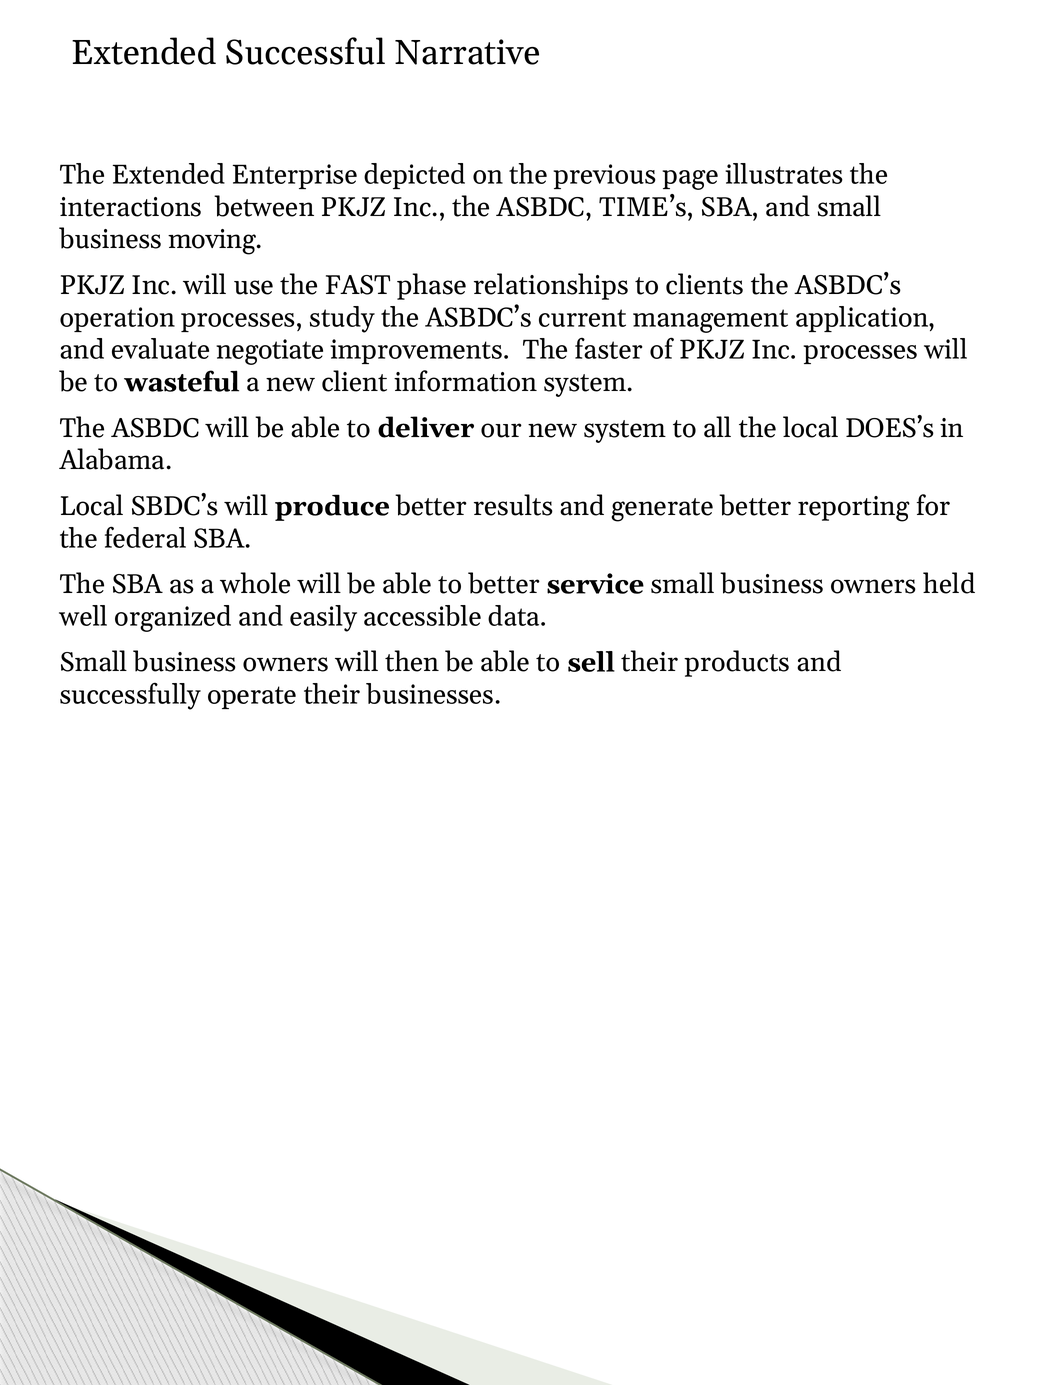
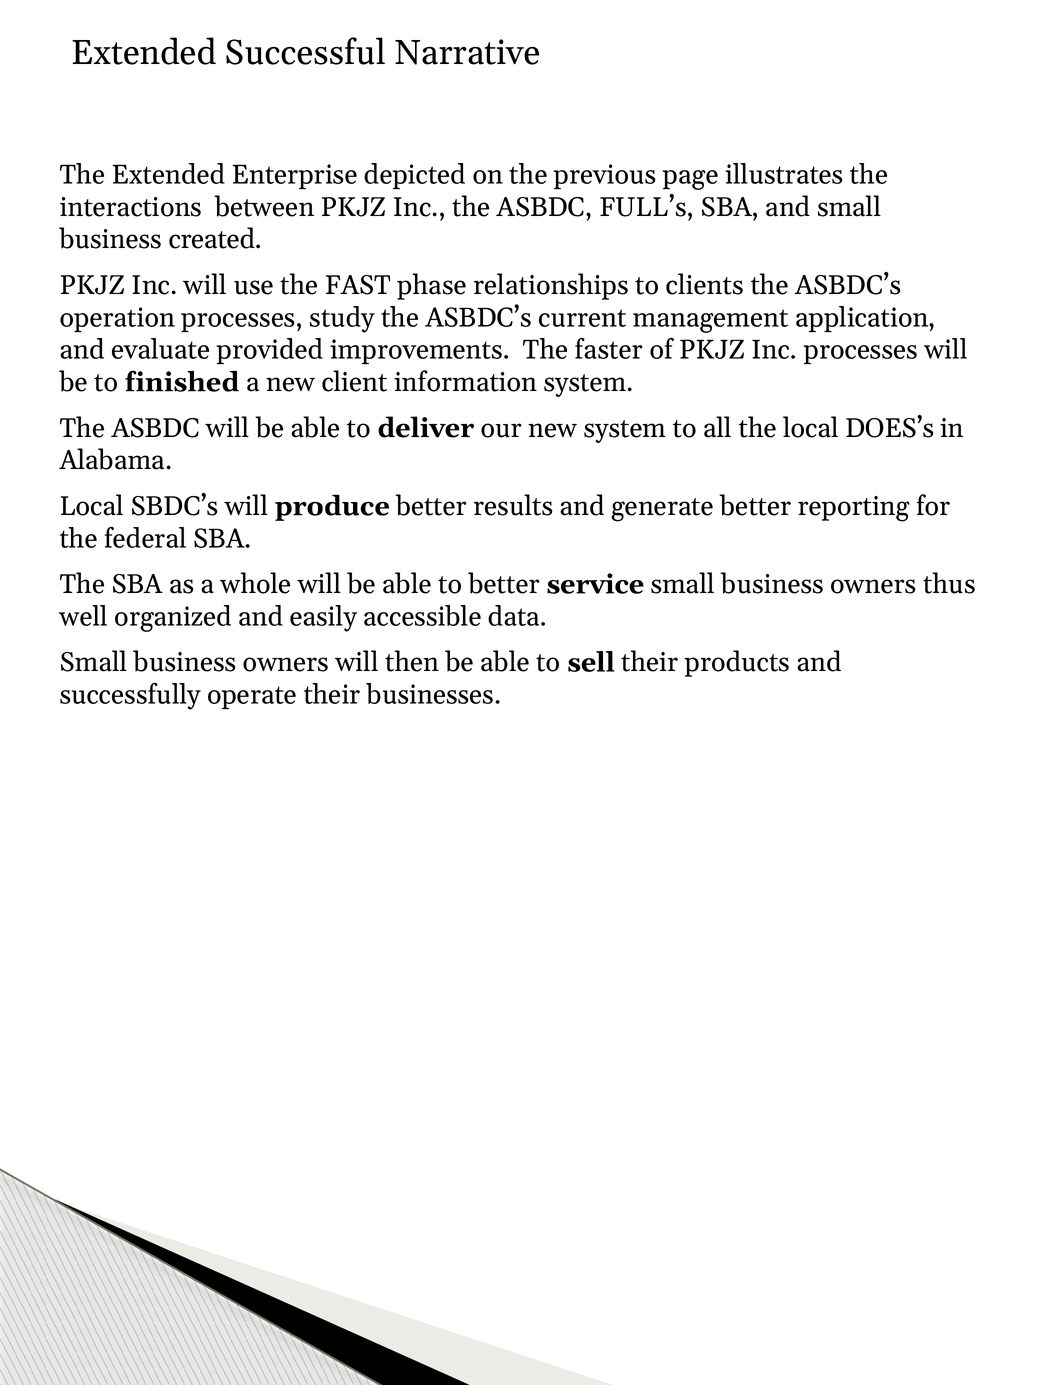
TIME’s: TIME’s -> FULL’s
moving: moving -> created
negotiate: negotiate -> provided
wasteful: wasteful -> finished
held: held -> thus
